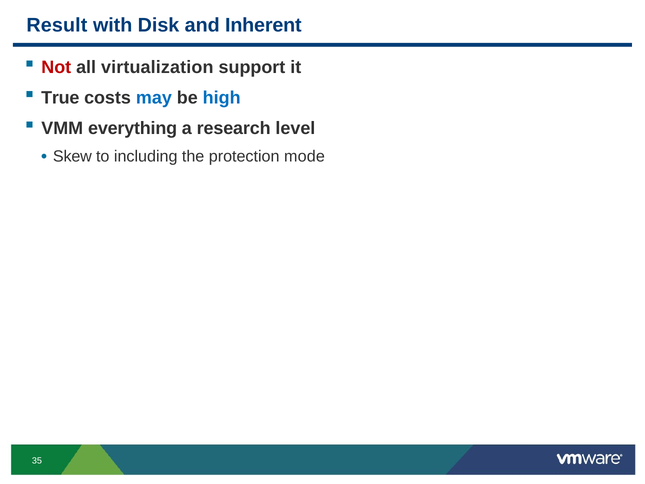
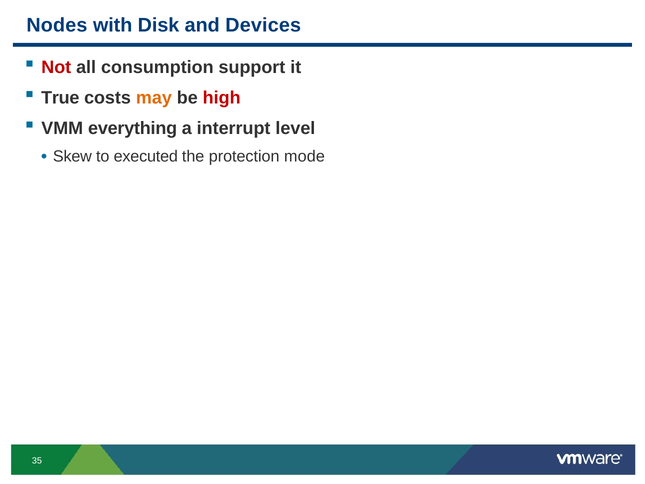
Result: Result -> Nodes
Inherent: Inherent -> Devices
virtualization: virtualization -> consumption
may colour: blue -> orange
high colour: blue -> red
research: research -> interrupt
including: including -> executed
